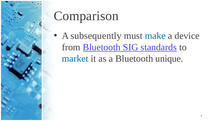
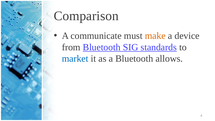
subsequently: subsequently -> communicate
make colour: blue -> orange
unique: unique -> allows
